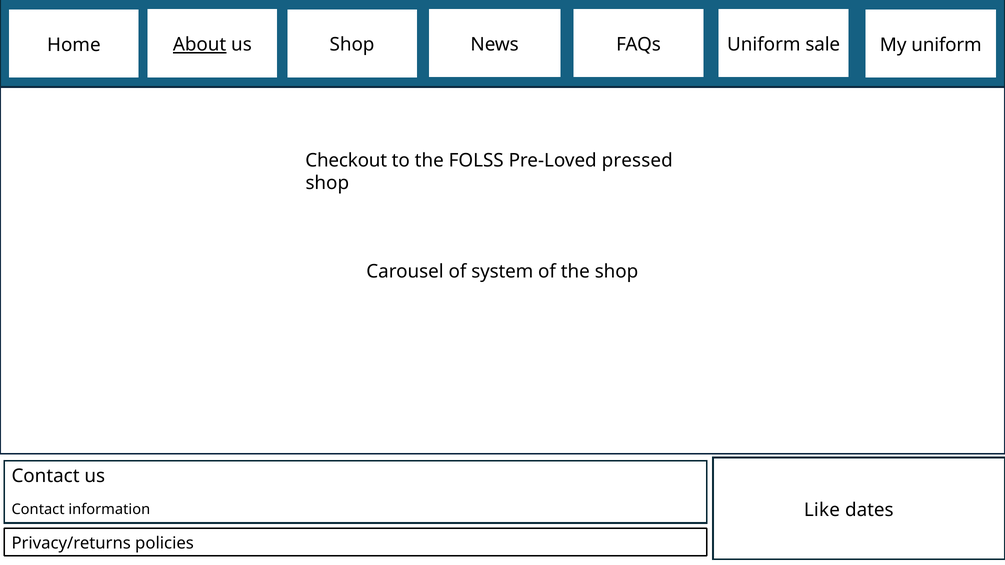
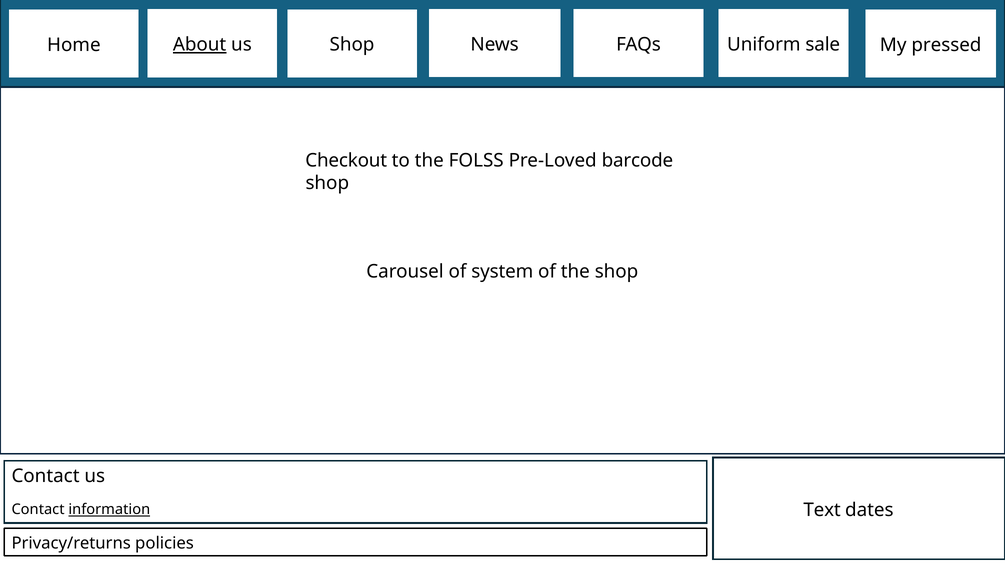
My uniform: uniform -> pressed
pressed: pressed -> barcode
Like: Like -> Text
information underline: none -> present
